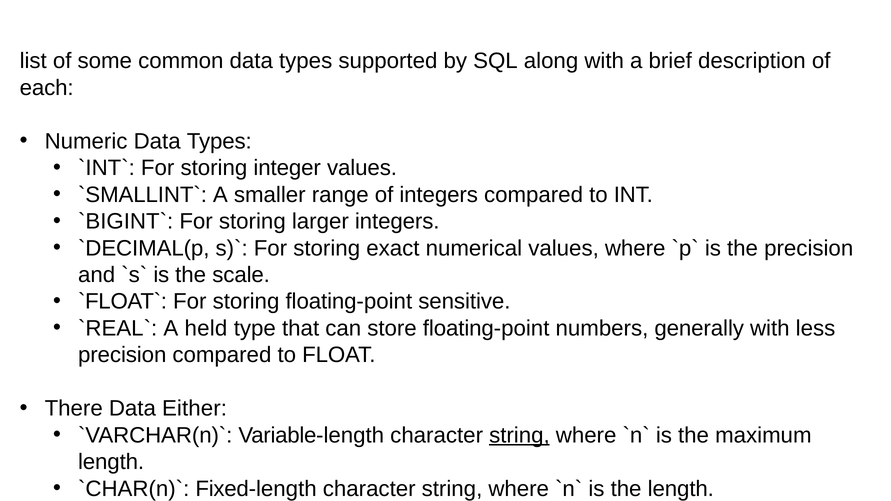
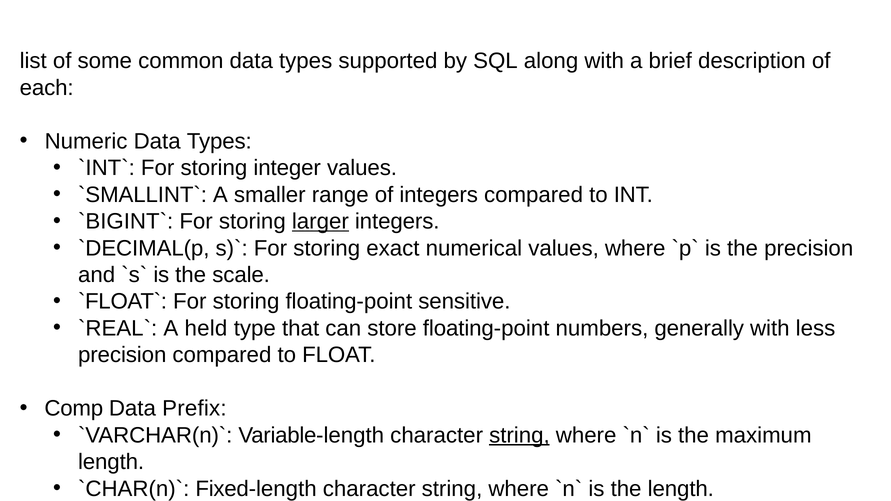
larger underline: none -> present
There: There -> Comp
Either: Either -> Prefix
